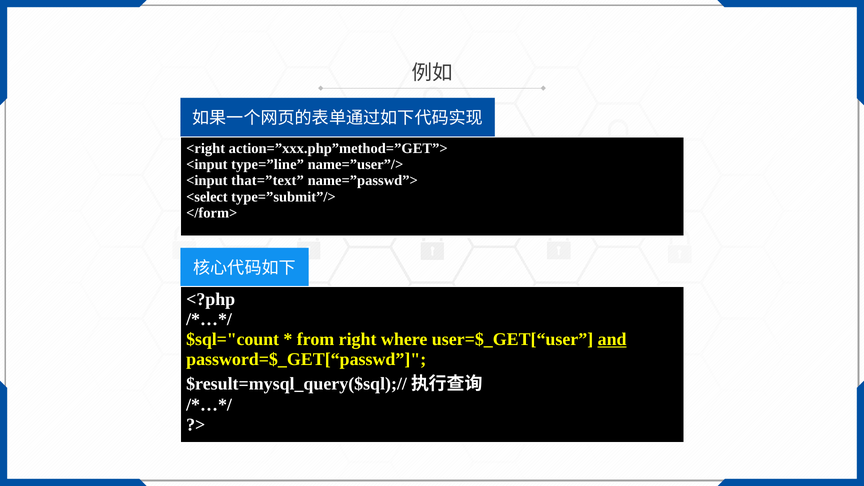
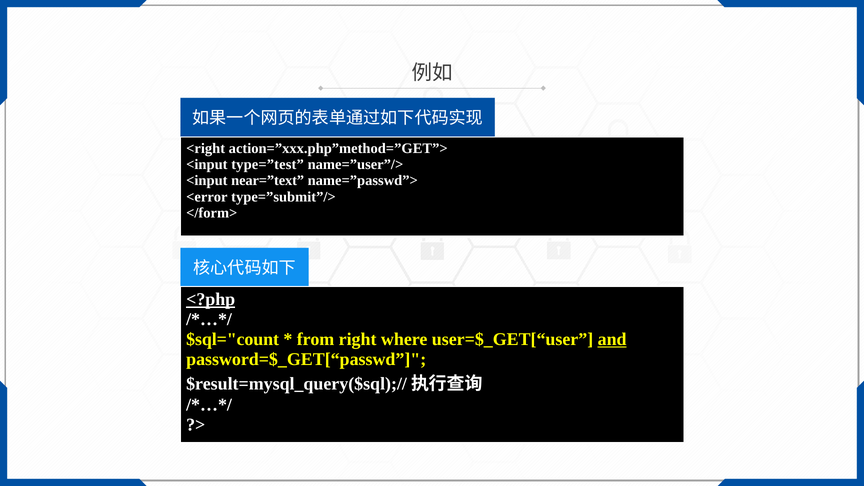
type=”line: type=”line -> type=”test
that=”text: that=”text -> near=”text
<select: <select -> <error
<?php underline: none -> present
